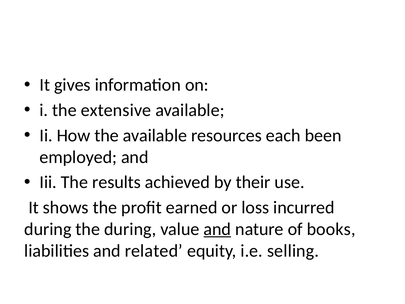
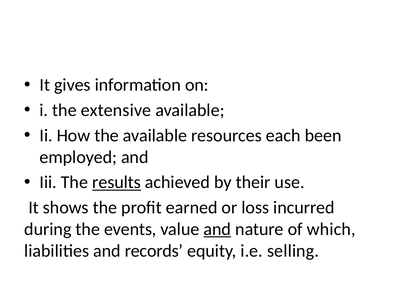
results underline: none -> present
the during: during -> events
books: books -> which
related: related -> records
